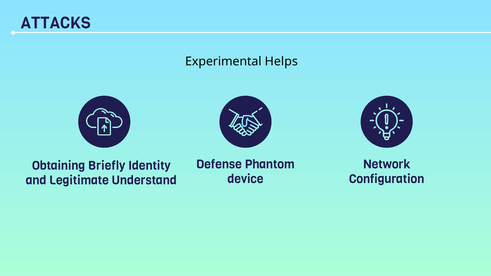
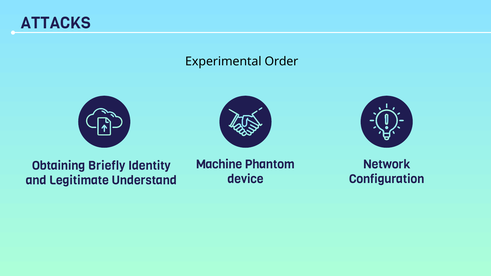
Helps: Helps -> Order
Defense: Defense -> Machine
